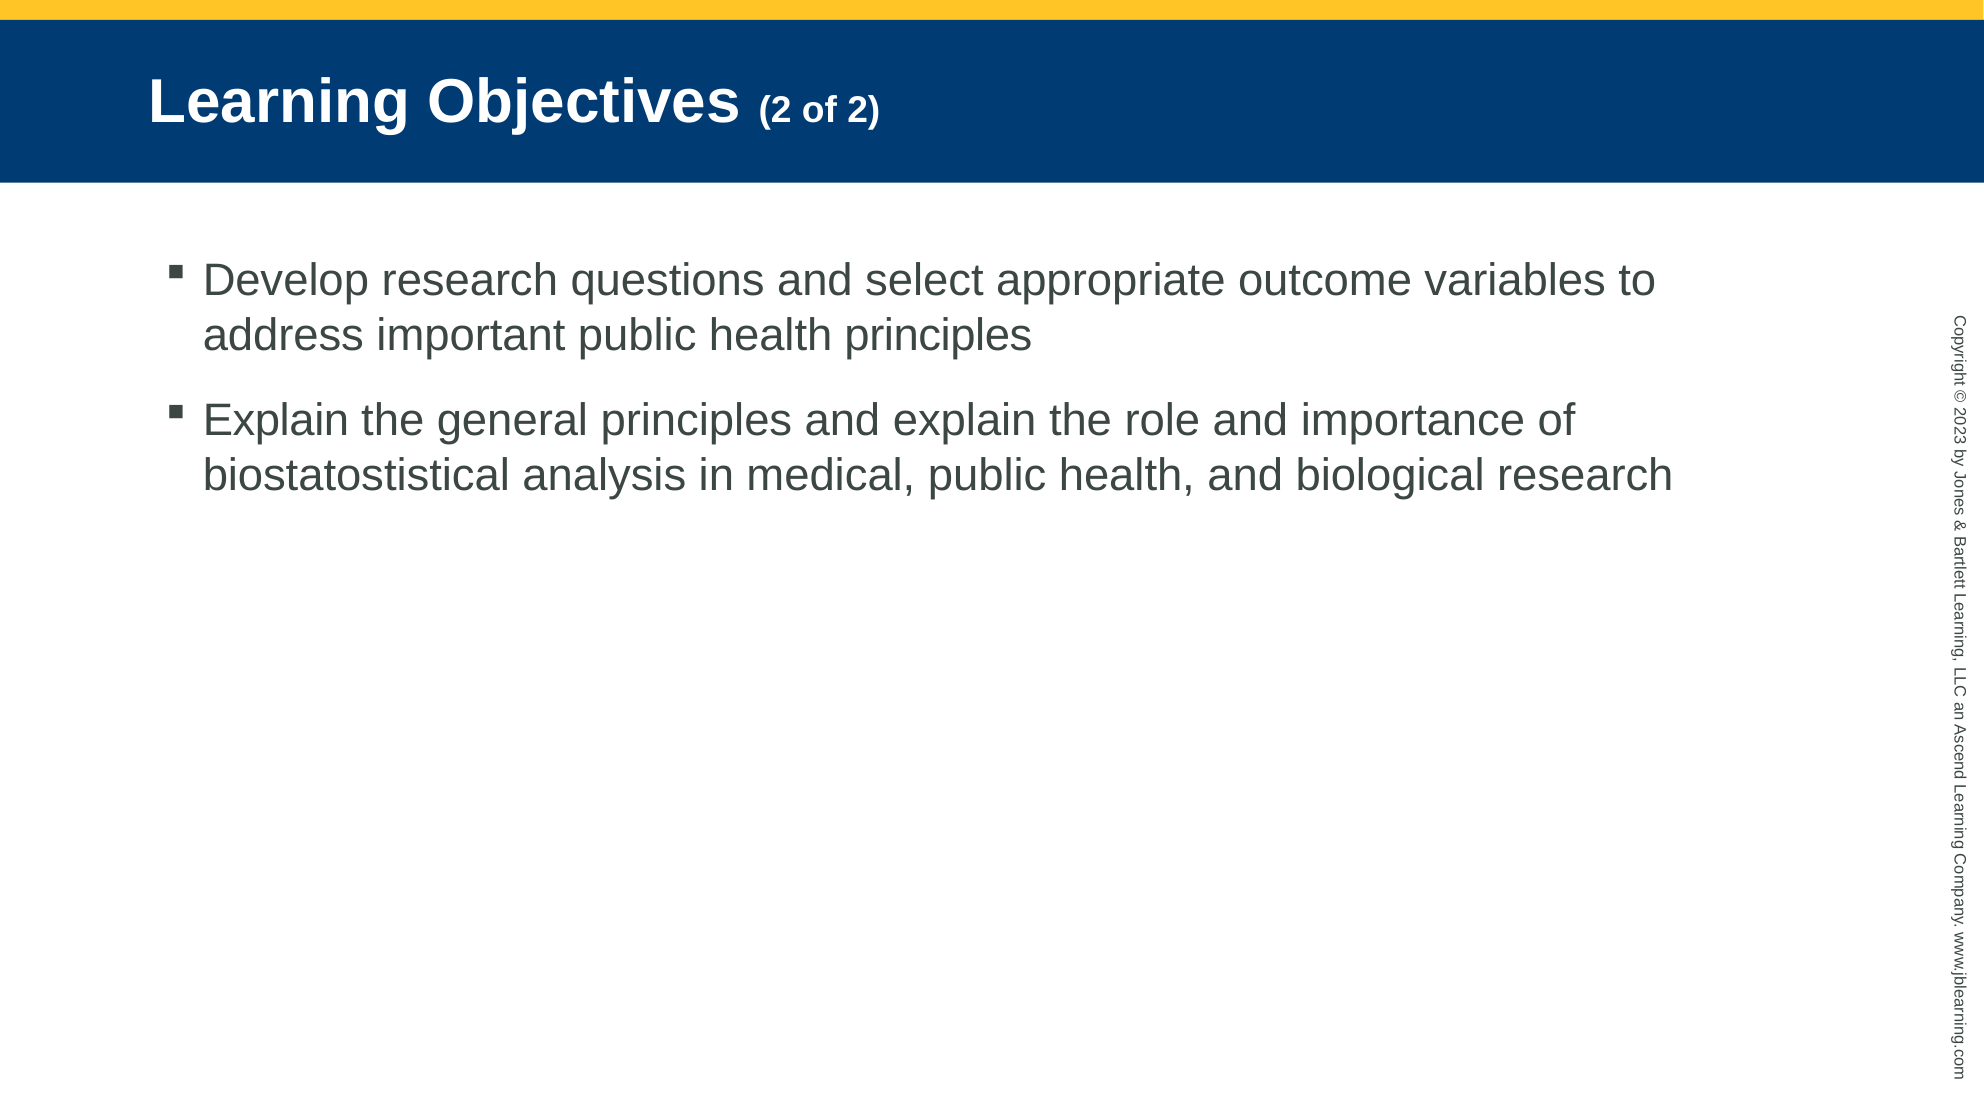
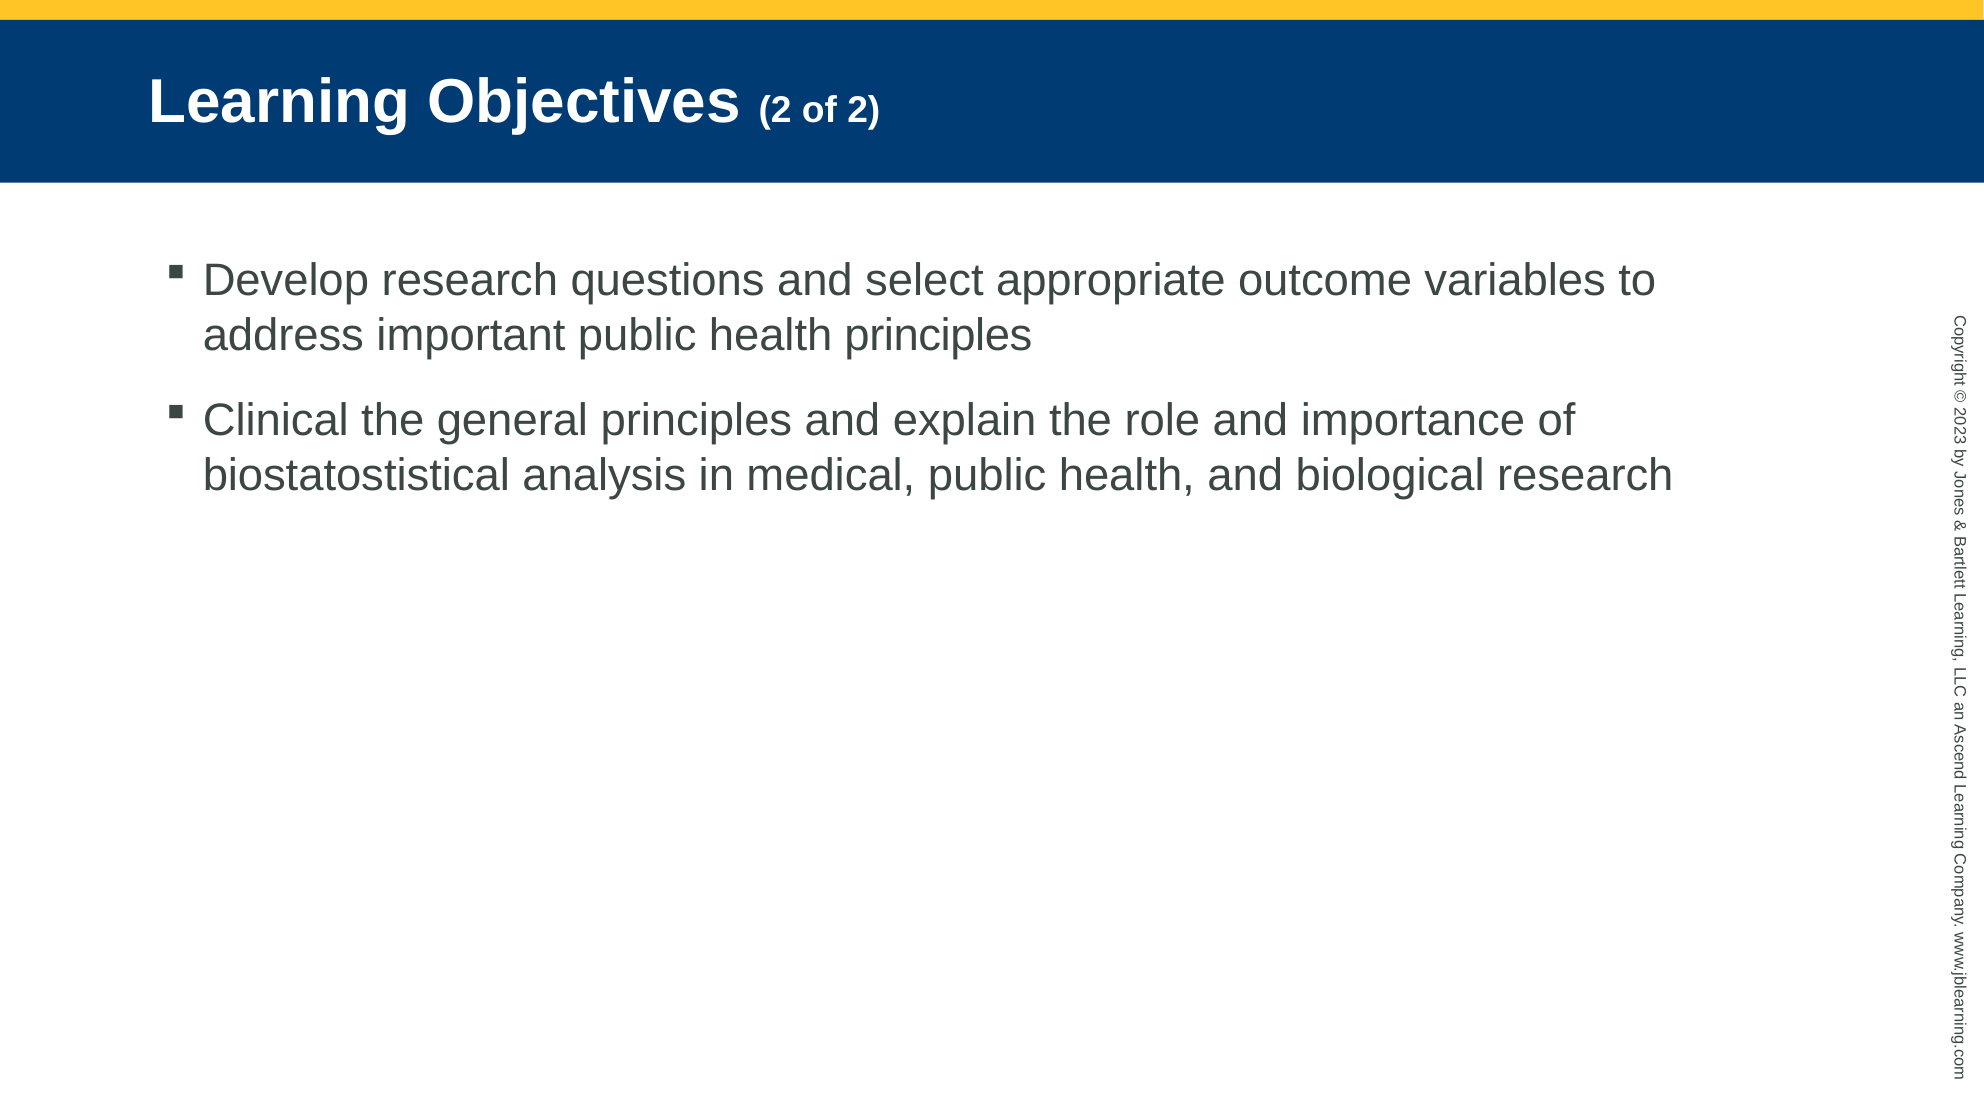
Explain at (276, 421): Explain -> Clinical
